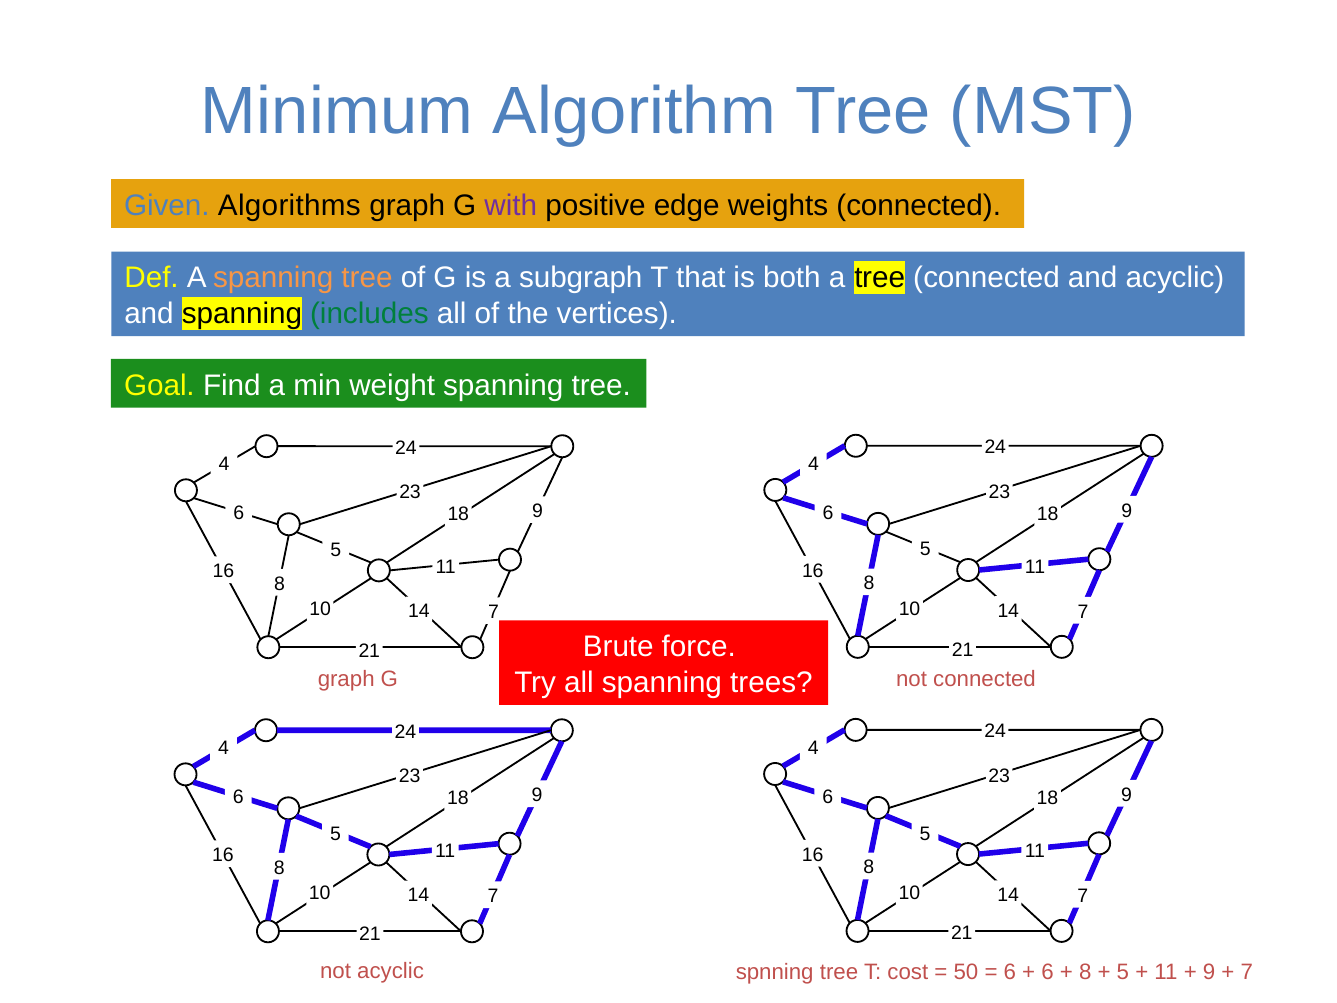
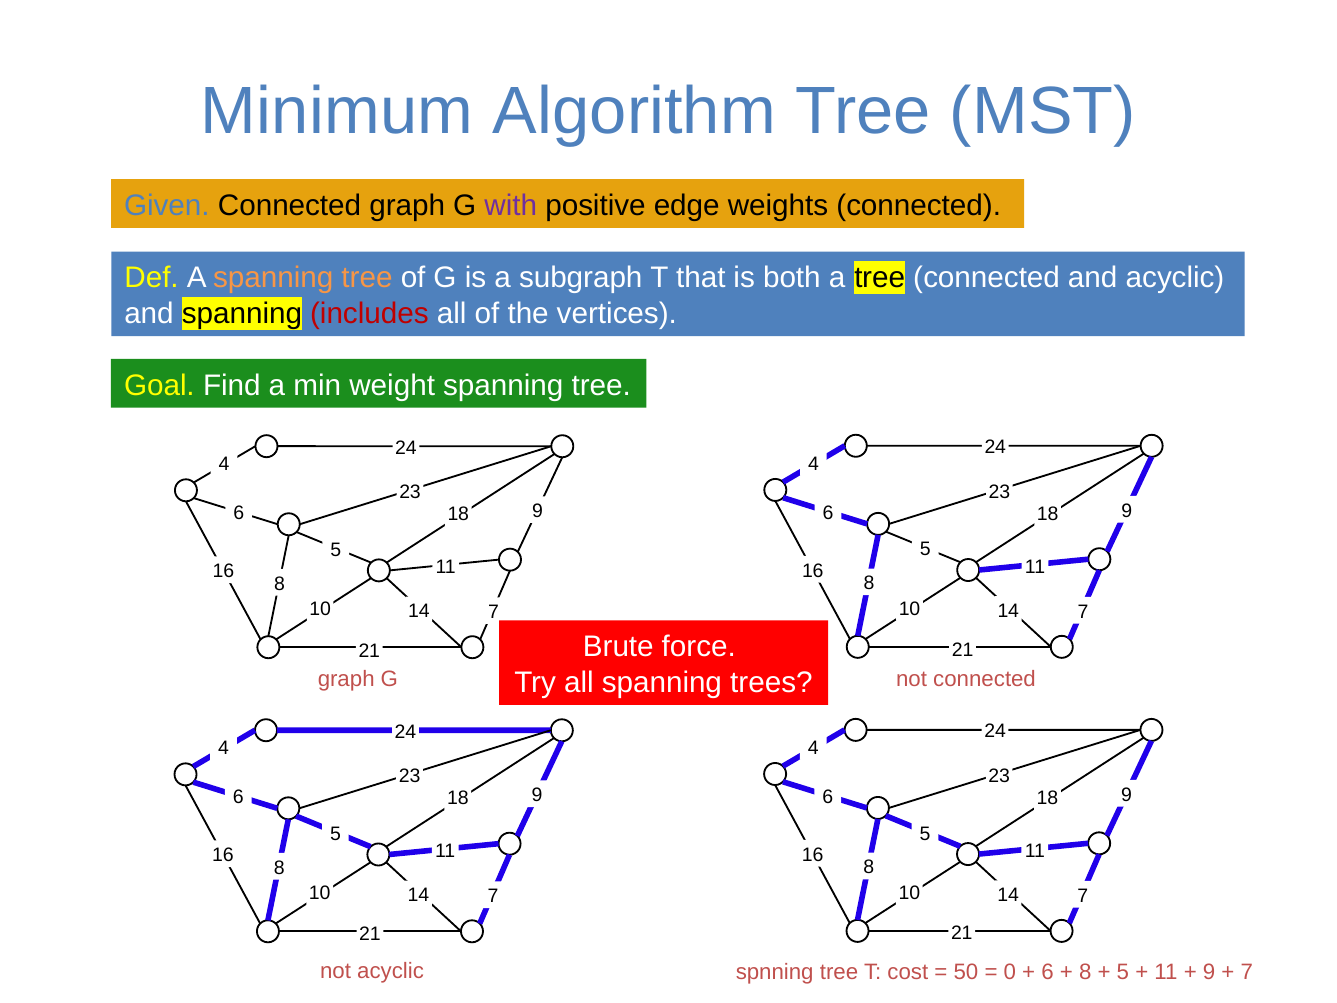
Given Algorithms: Algorithms -> Connected
includes colour: green -> red
6 at (1010, 972): 6 -> 0
